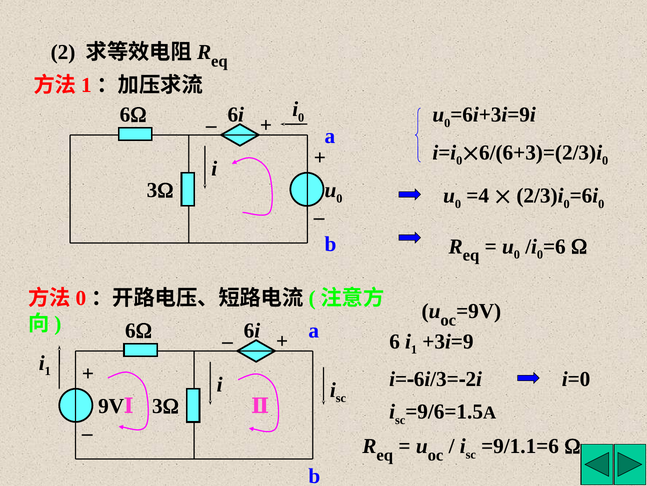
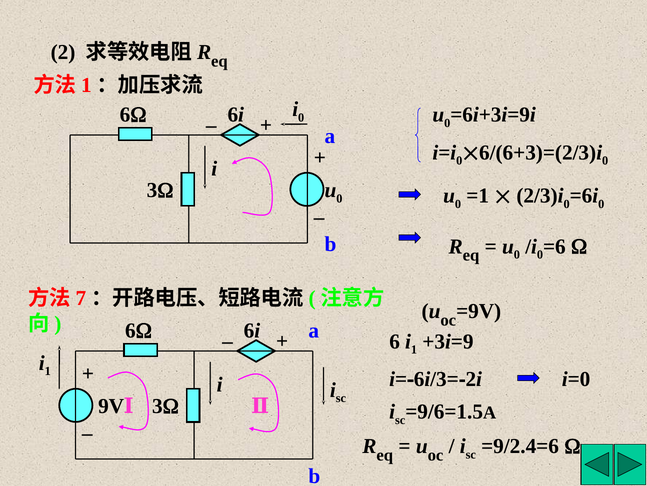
=4: =4 -> =1
0 at (81, 298): 0 -> 7
=9/1.1=6: =9/1.1=6 -> =9/2.4=6
